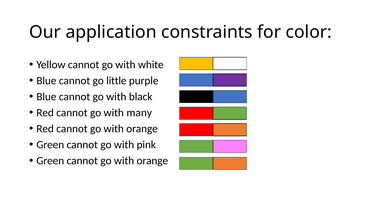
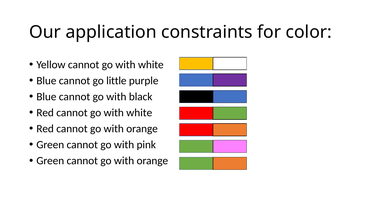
many at (139, 113): many -> white
